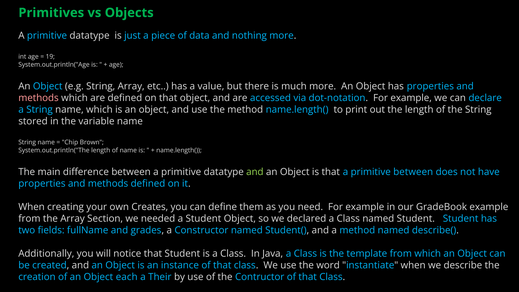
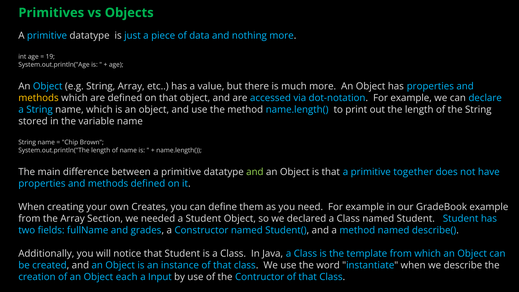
methods at (39, 98) colour: pink -> yellow
primitive between: between -> together
Their: Their -> Input
